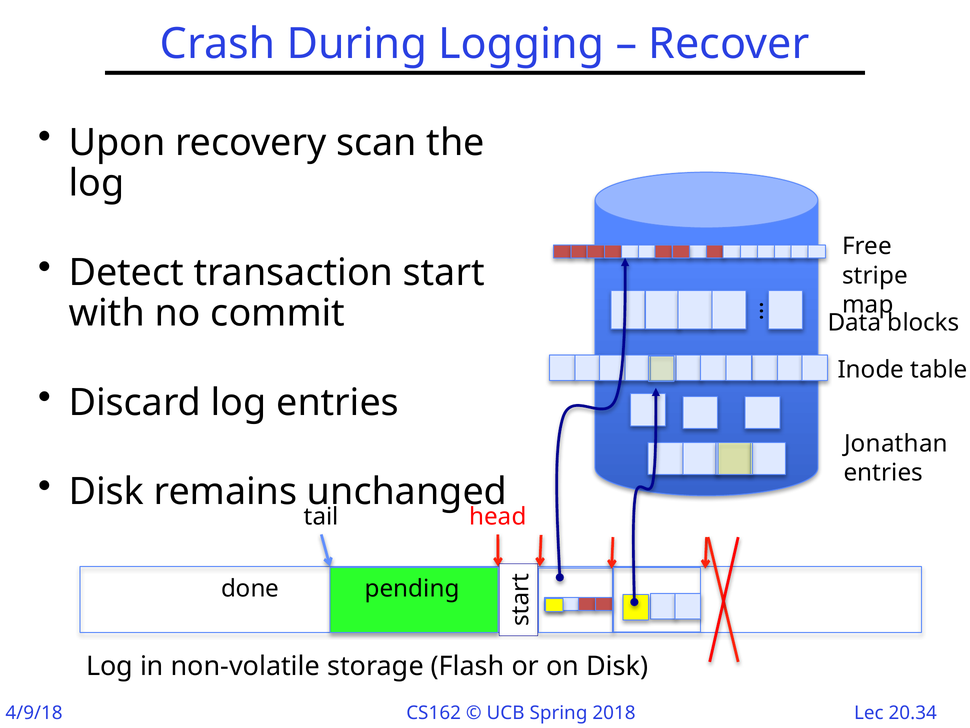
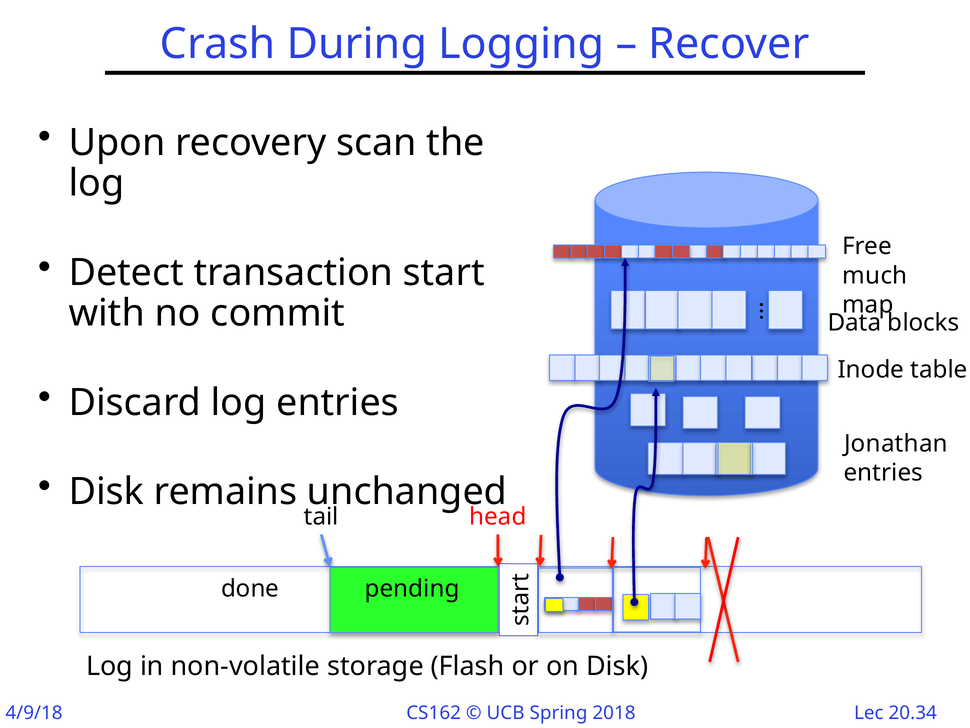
stripe: stripe -> much
